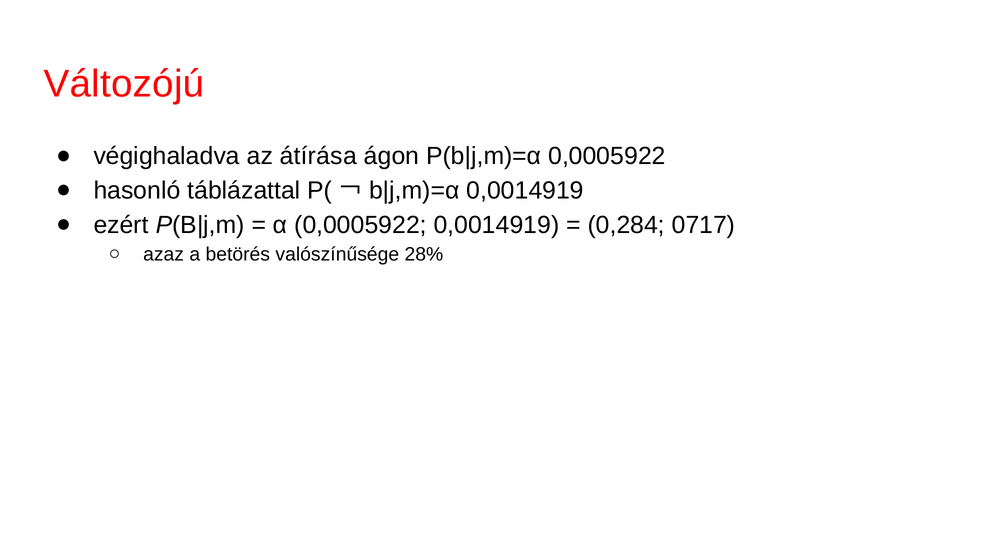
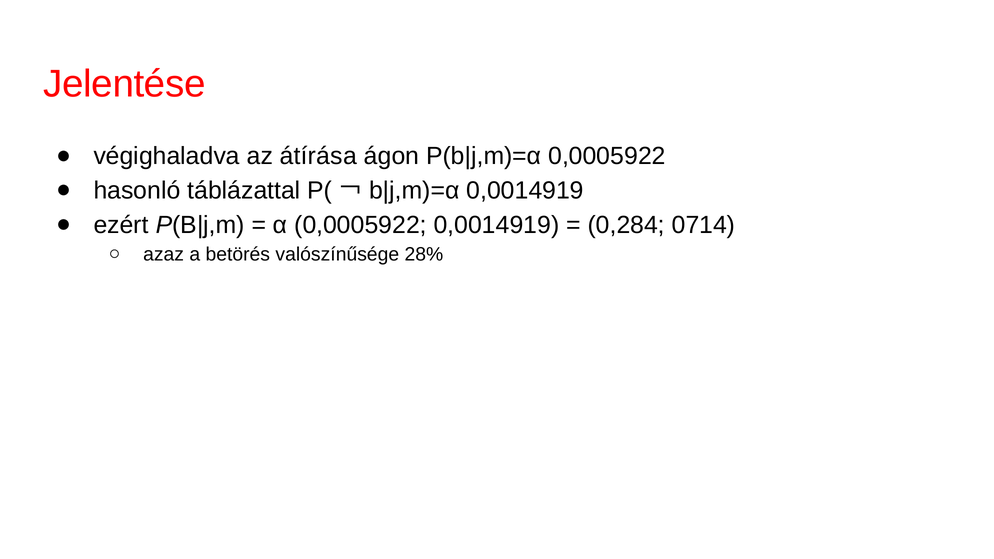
Változójú: Változójú -> Jelentése
0717: 0717 -> 0714
